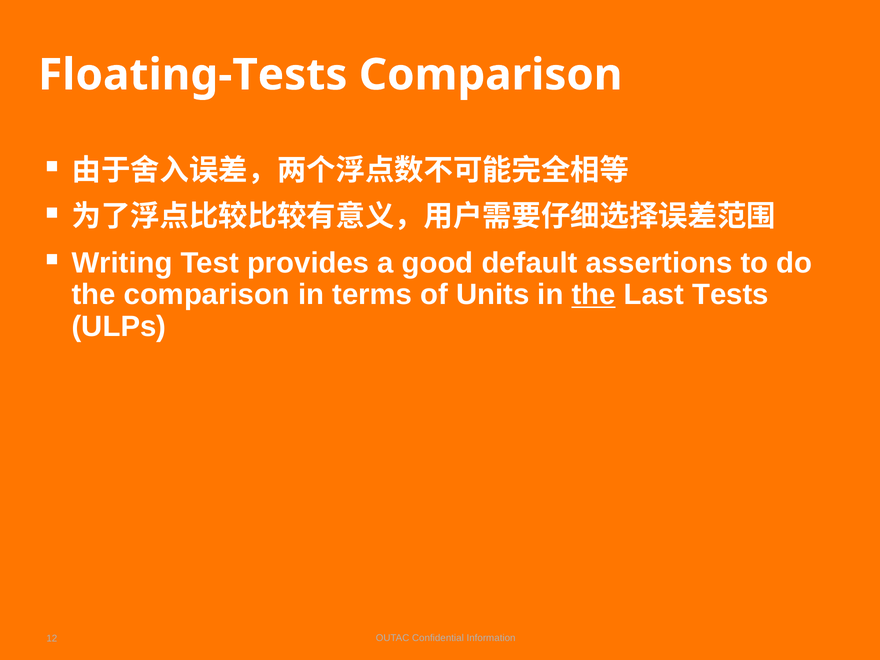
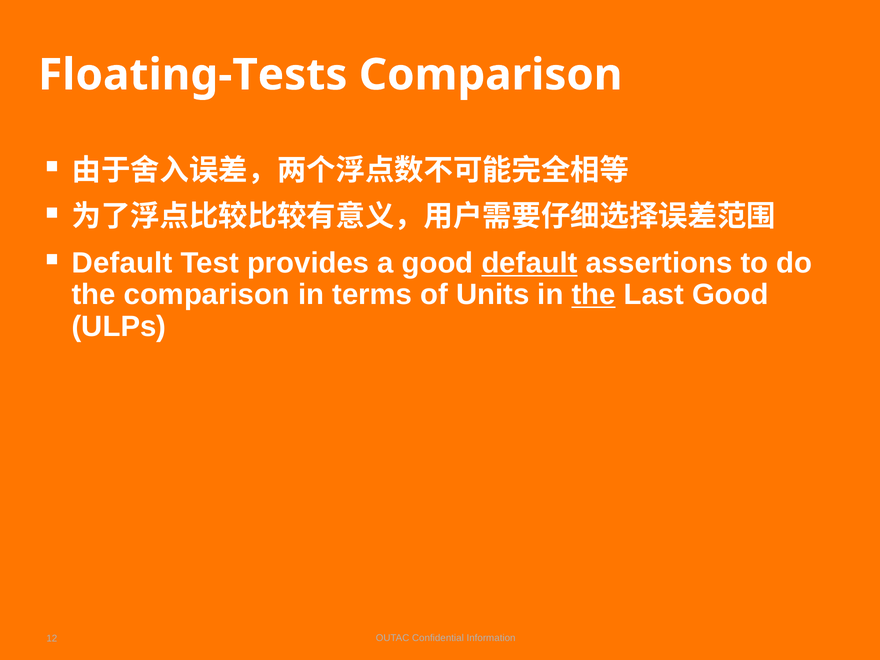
Writing at (122, 263): Writing -> Default
default at (530, 263) underline: none -> present
Last Tests: Tests -> Good
